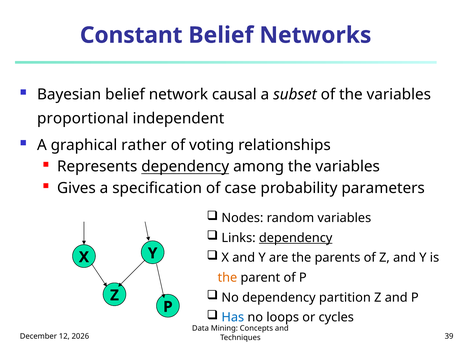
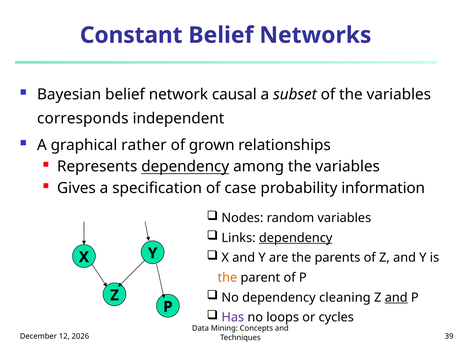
proportional: proportional -> corresponds
voting: voting -> grown
parameters: parameters -> information
partition: partition -> cleaning
and at (396, 297) underline: none -> present
Has colour: blue -> purple
